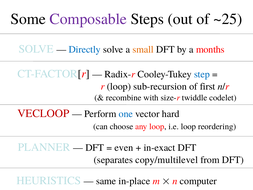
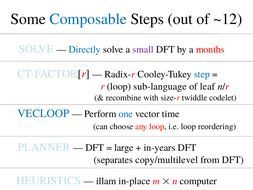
Composable colour: purple -> blue
~25: ~25 -> ~12
small colour: orange -> purple
sub-recursion: sub-recursion -> sub-language
first: first -> leaf
VECLOOP colour: red -> blue
hard: hard -> time
even: even -> large
in-exact: in-exact -> in-years
same: same -> illam
